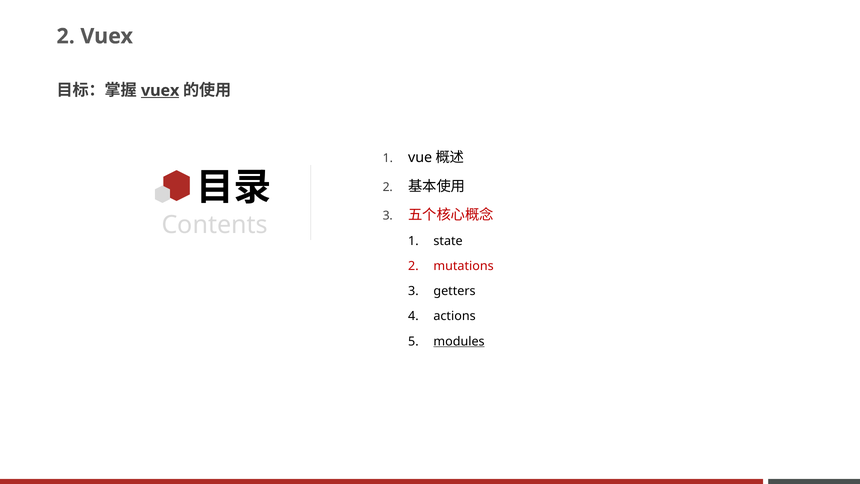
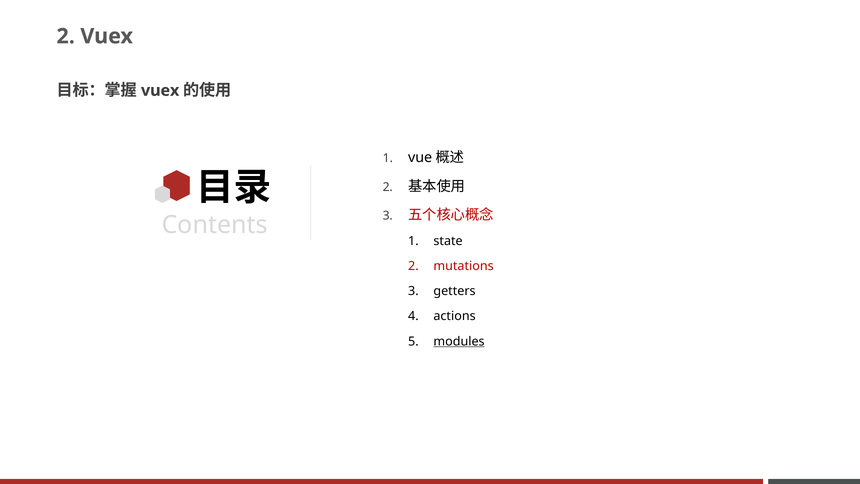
vuex at (160, 90) underline: present -> none
